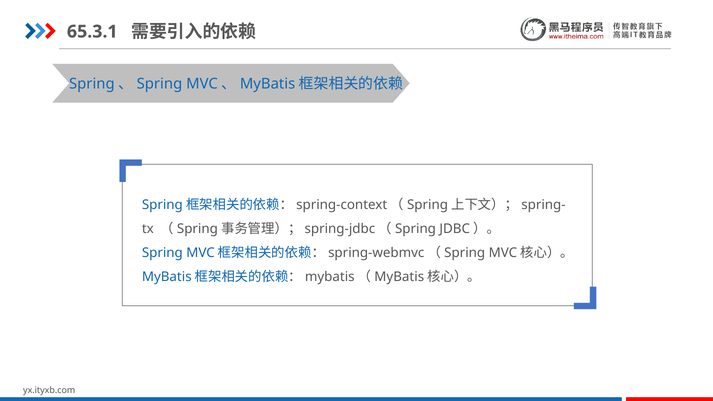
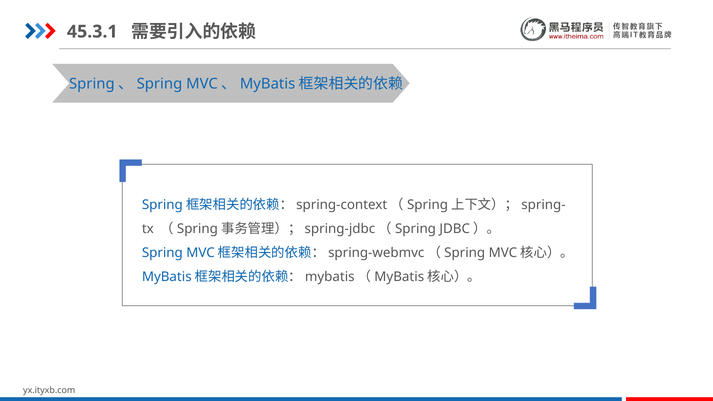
65.3.1: 65.3.1 -> 45.3.1
